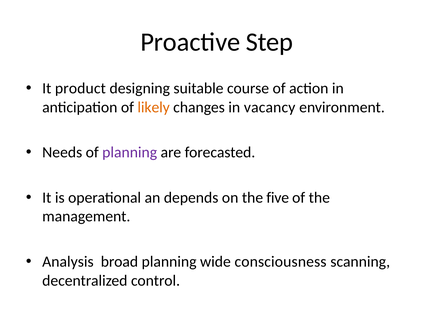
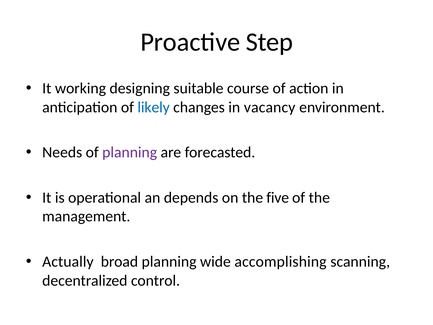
product: product -> working
likely colour: orange -> blue
Analysis: Analysis -> Actually
consciousness: consciousness -> accomplishing
